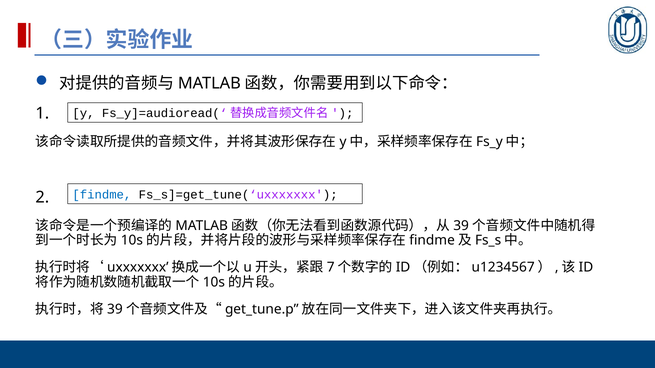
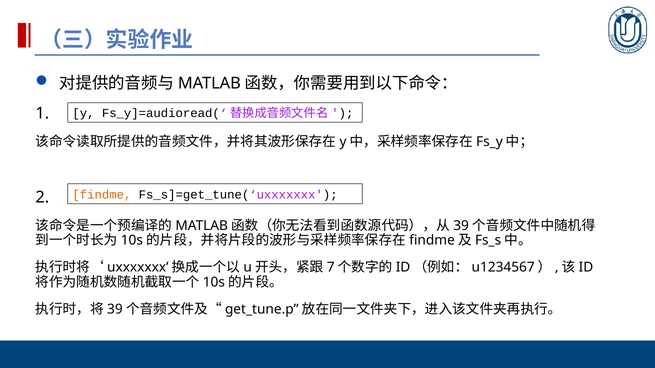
findme at (102, 195) colour: blue -> orange
